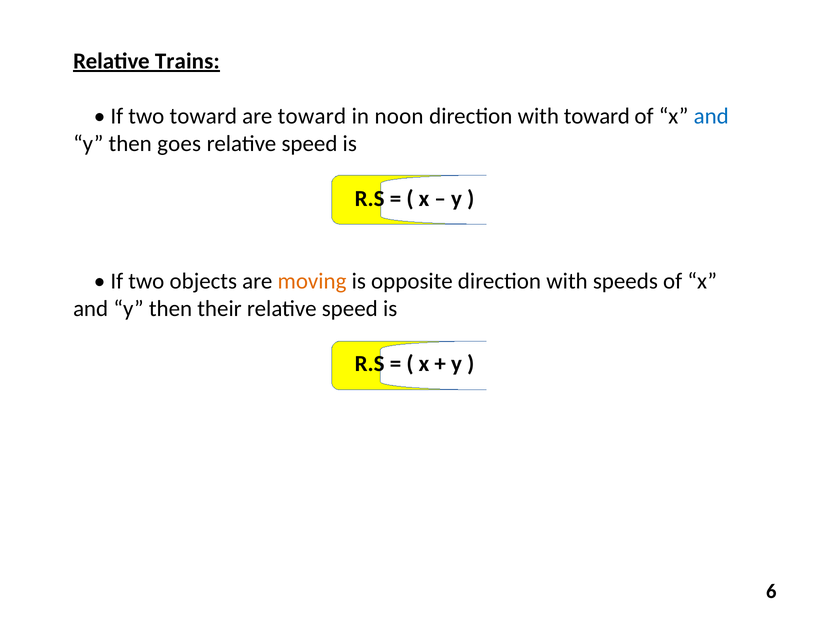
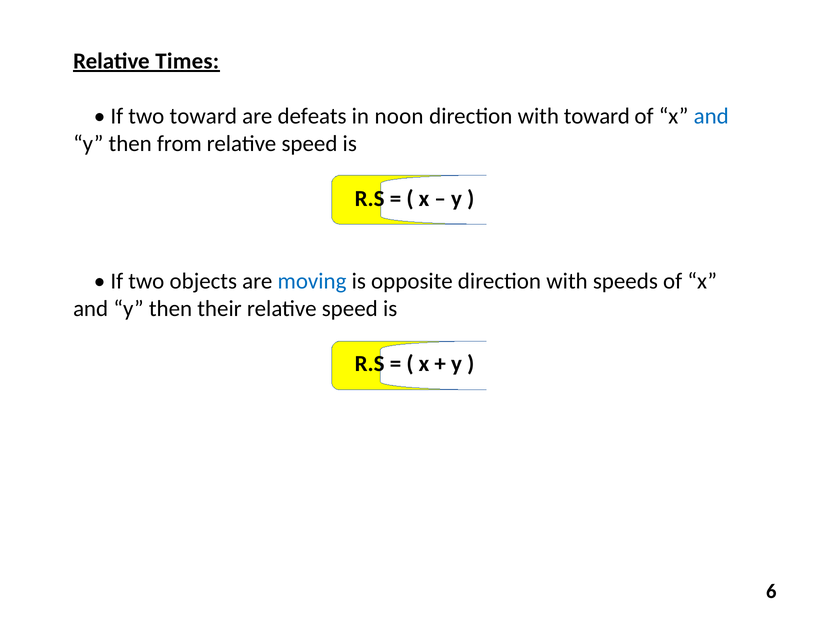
Trains: Trains -> Times
are toward: toward -> defeats
goes: goes -> from
moving colour: orange -> blue
